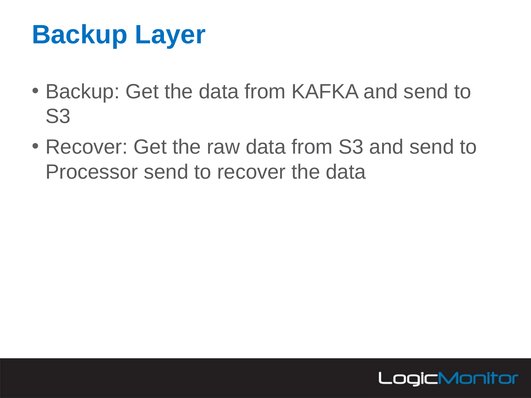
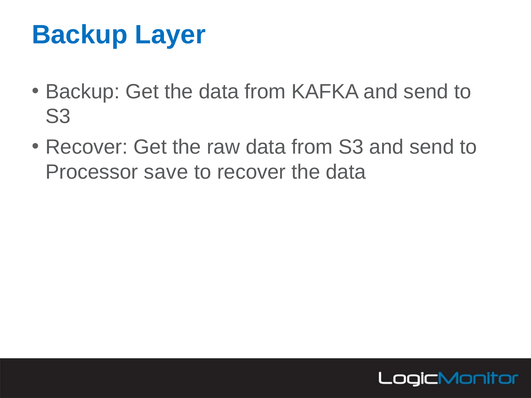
Processor send: send -> save
